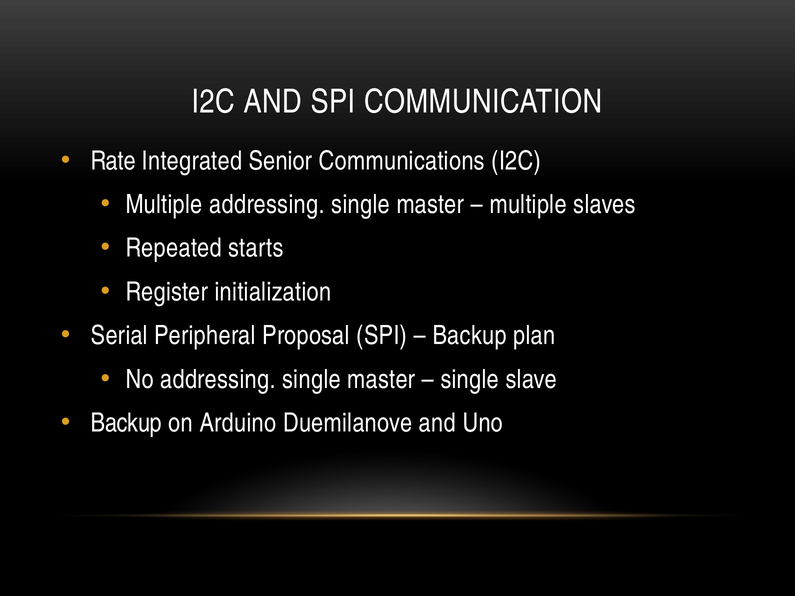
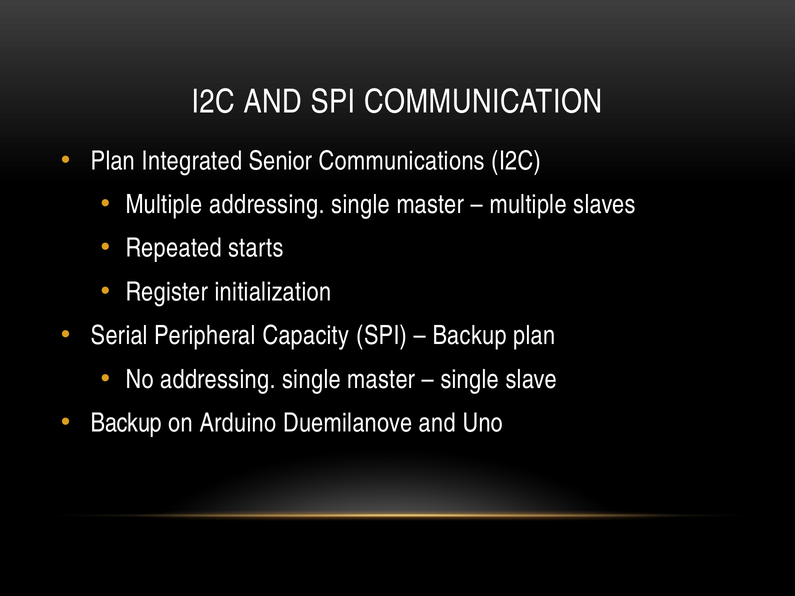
Rate at (113, 161): Rate -> Plan
Proposal: Proposal -> Capacity
